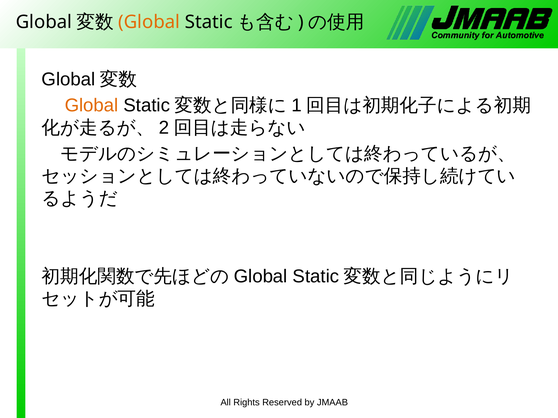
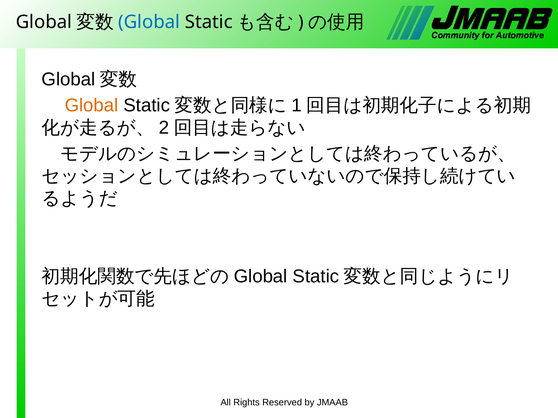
Global at (149, 22) colour: orange -> blue
